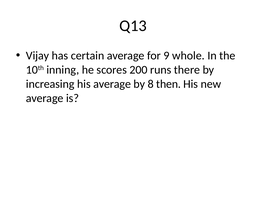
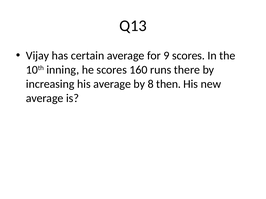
9 whole: whole -> scores
200: 200 -> 160
